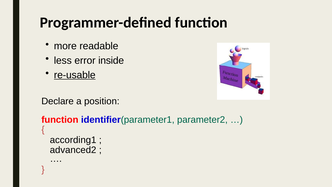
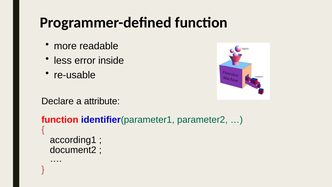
re-usable underline: present -> none
position: position -> attribute
advanced2: advanced2 -> document2
